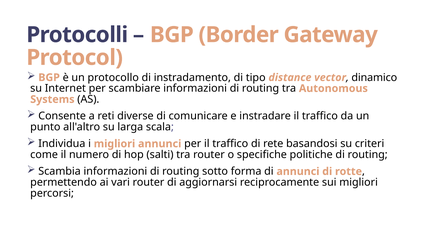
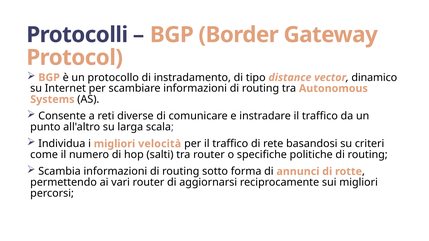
migliori annunci: annunci -> velocità
